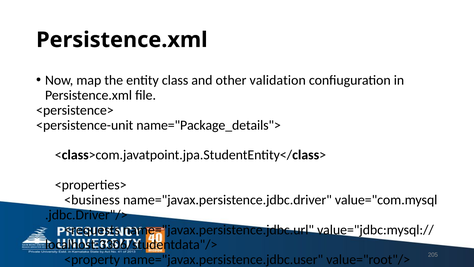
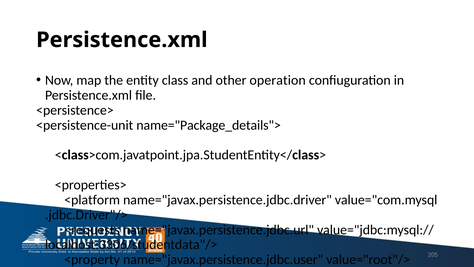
validation: validation -> operation
<business: <business -> <platform
